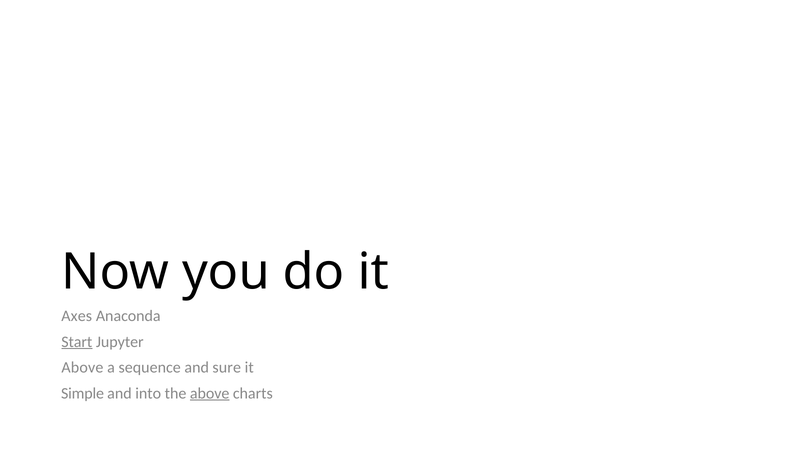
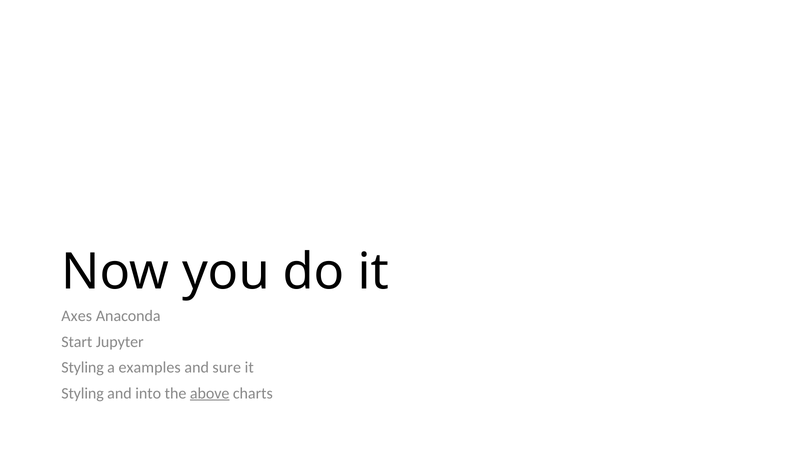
Start underline: present -> none
Above at (82, 368): Above -> Styling
sequence: sequence -> examples
Simple at (83, 393): Simple -> Styling
